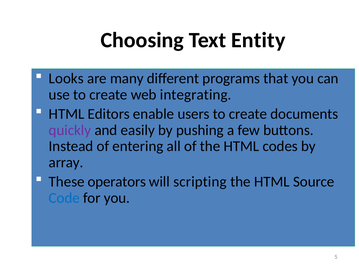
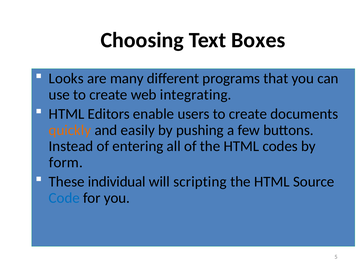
Entity: Entity -> Boxes
quickly colour: purple -> orange
array: array -> form
operators: operators -> individual
